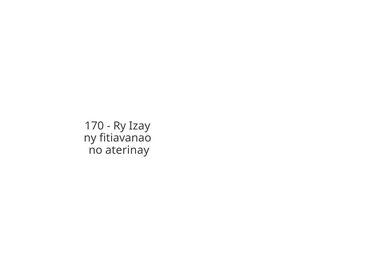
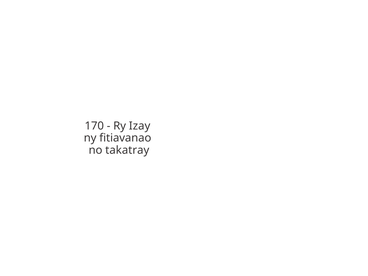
aterinay: aterinay -> takatray
